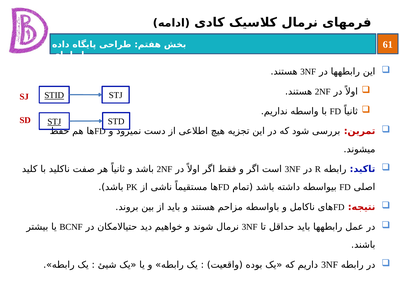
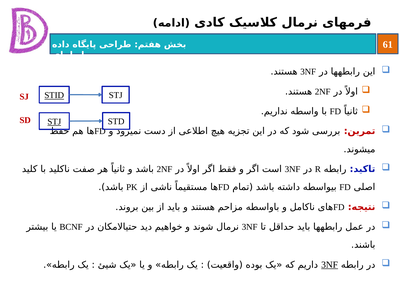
3NF at (330, 265) underline: none -> present
